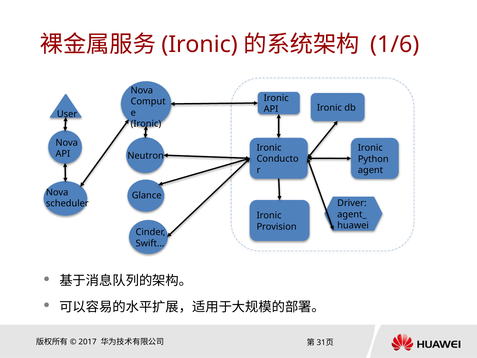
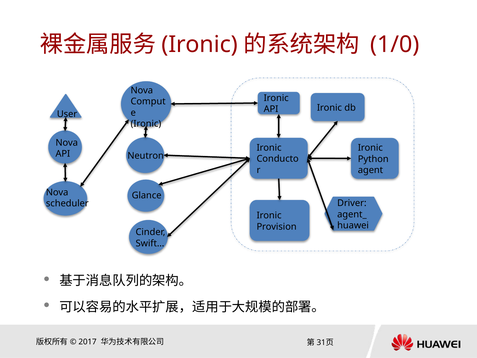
1/6: 1/6 -> 1/0
